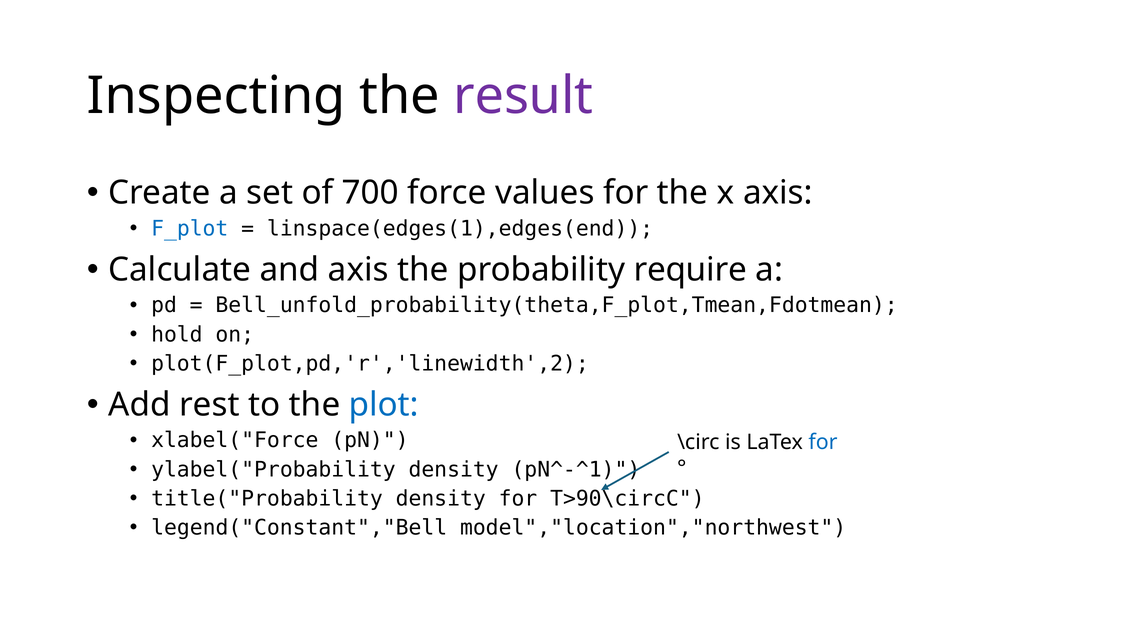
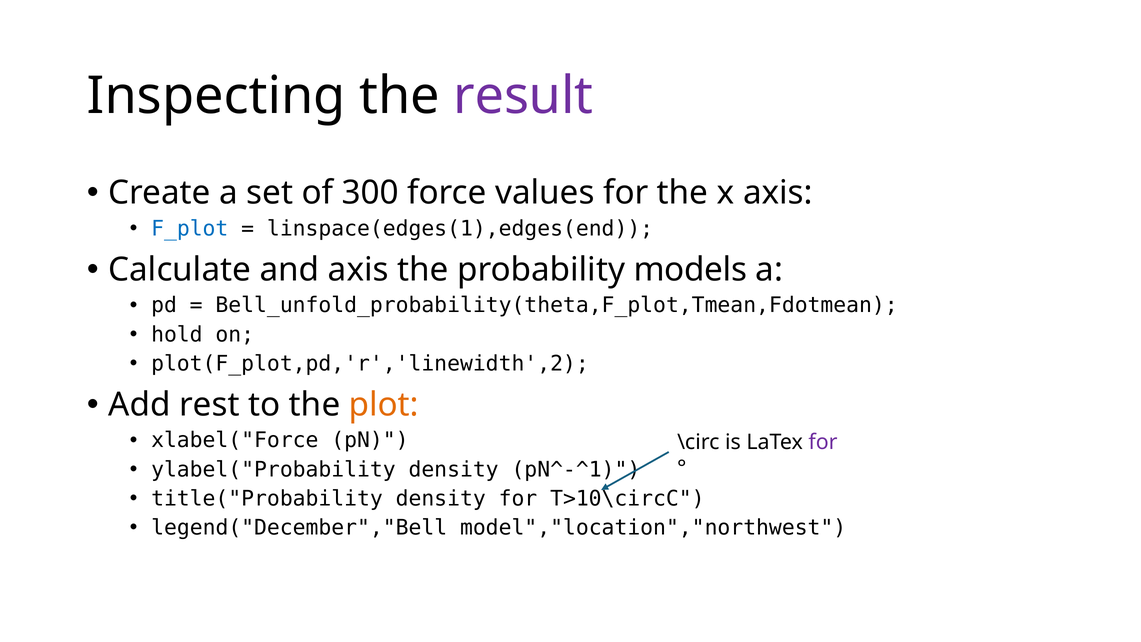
700: 700 -> 300
require: require -> models
plot colour: blue -> orange
for at (823, 442) colour: blue -> purple
T>90\circC: T>90\circC -> T>10\circC
legend("Constant","Bell: legend("Constant","Bell -> legend("December","Bell
